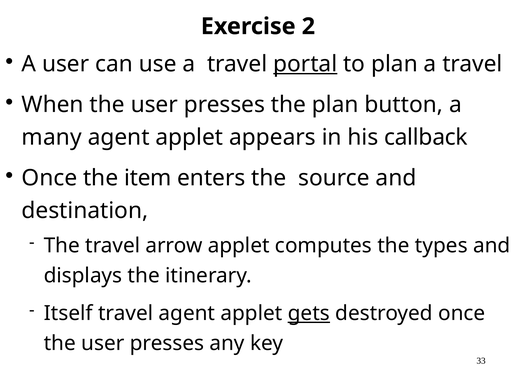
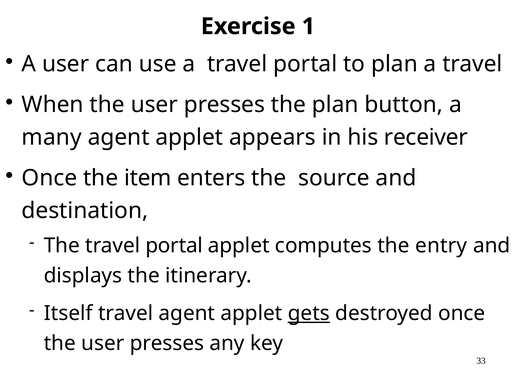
2: 2 -> 1
portal at (305, 64) underline: present -> none
callback: callback -> receiver
The travel arrow: arrow -> portal
types: types -> entry
